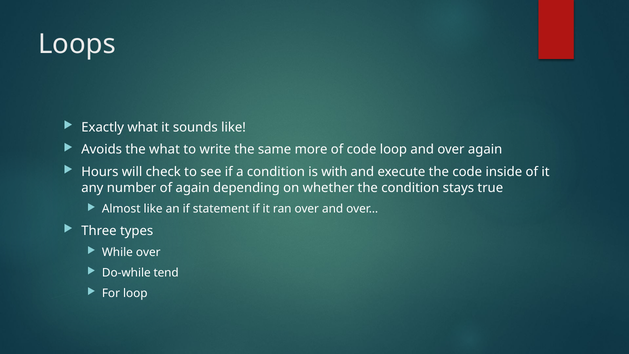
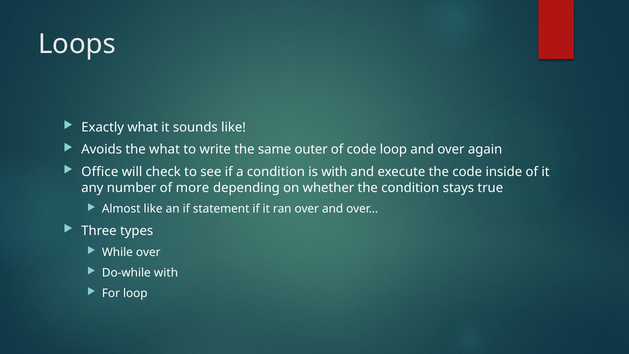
more: more -> outer
Hours: Hours -> Office
of again: again -> more
Do-while tend: tend -> with
